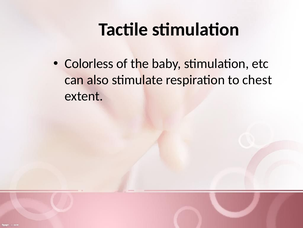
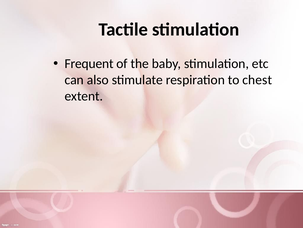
Colorless: Colorless -> Frequent
